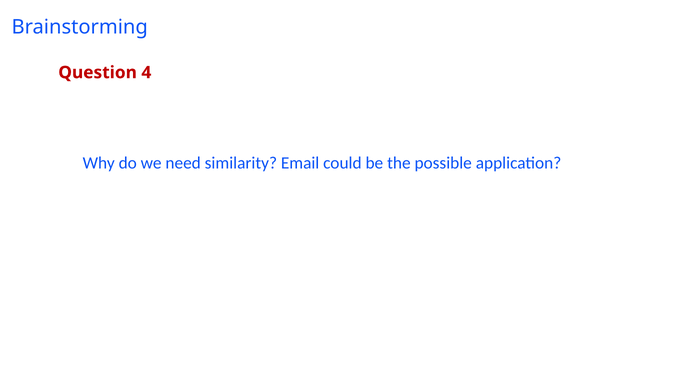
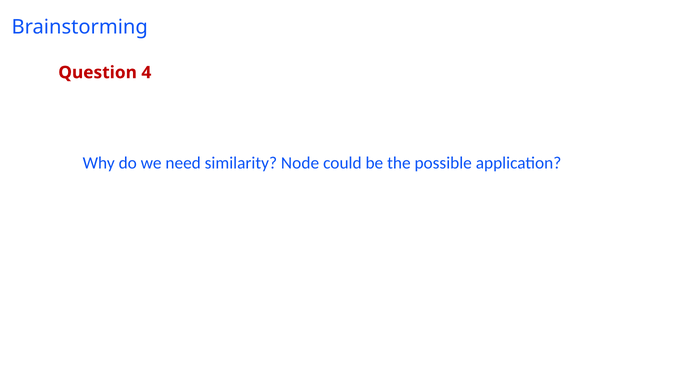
Email: Email -> Node
